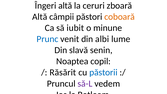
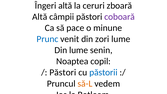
coboară colour: orange -> purple
iubit: iubit -> pace
albi: albi -> zori
Din slavă: slavă -> lume
Răsărit at (63, 72): Răsărit -> Păstori
să-L colour: purple -> orange
